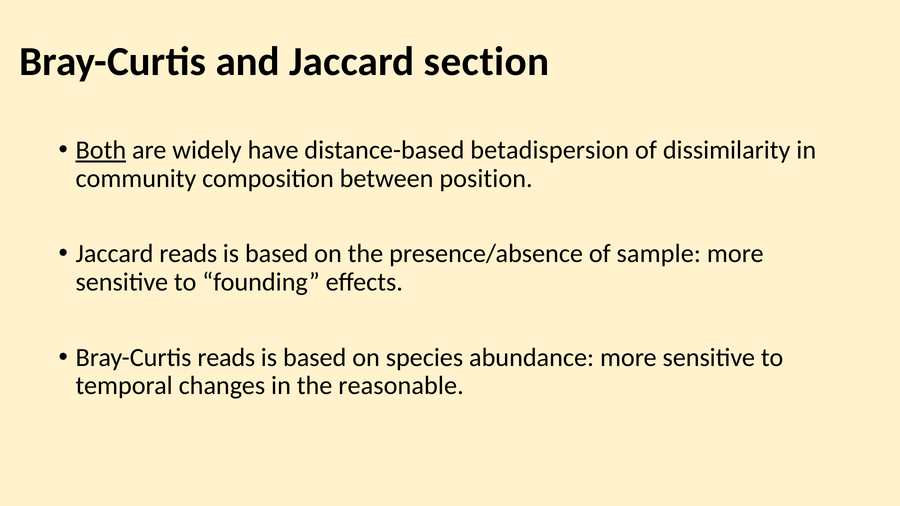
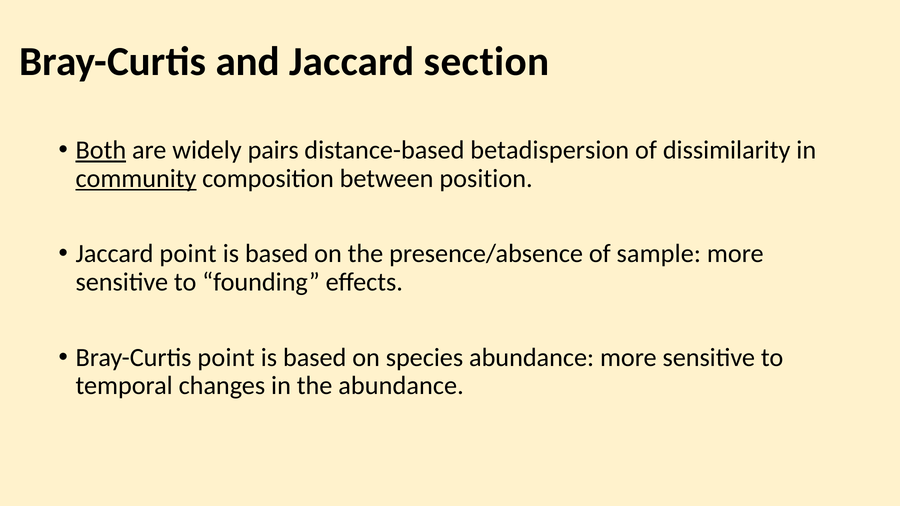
have: have -> pairs
community underline: none -> present
Jaccard reads: reads -> point
Bray-Curtis reads: reads -> point
the reasonable: reasonable -> abundance
